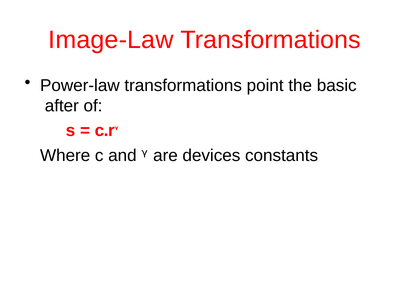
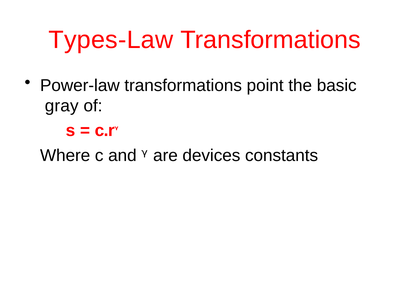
Image-Law: Image-Law -> Types-Law
after: after -> gray
